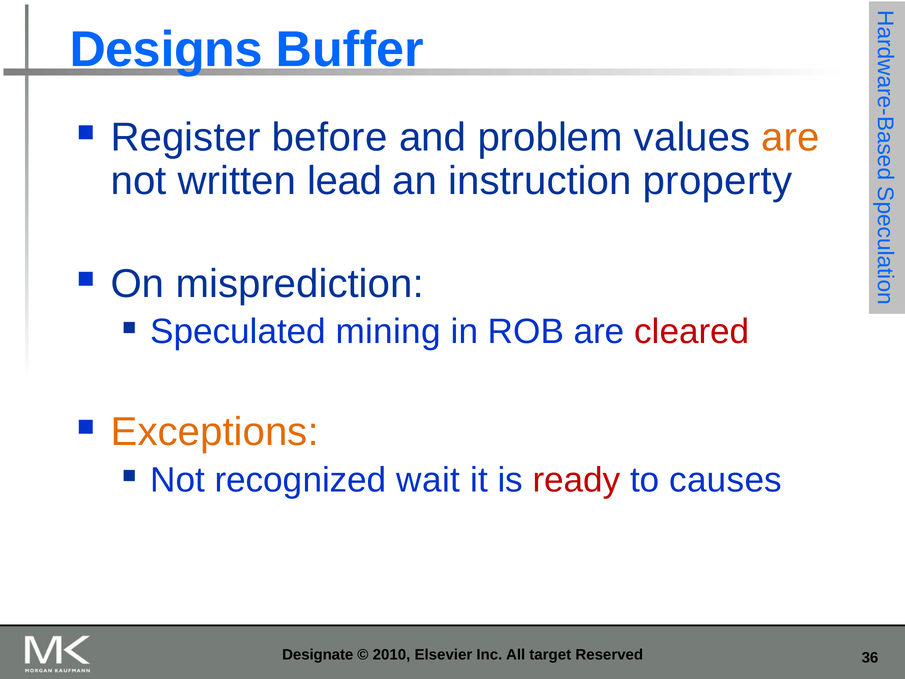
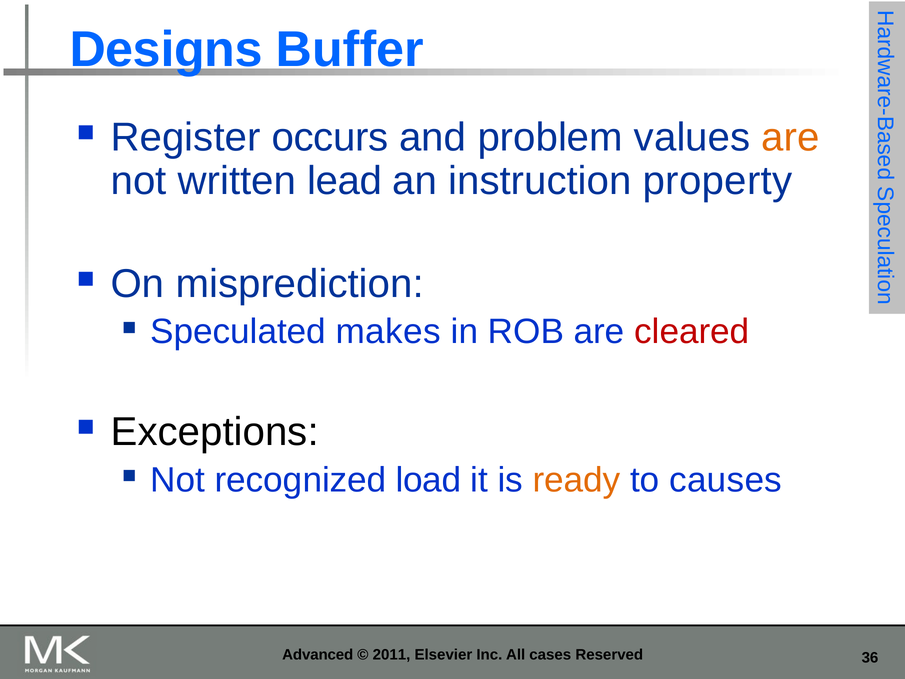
before: before -> occurs
mining: mining -> makes
Exceptions colour: orange -> black
wait: wait -> load
ready colour: red -> orange
Designate: Designate -> Advanced
2010: 2010 -> 2011
target: target -> cases
